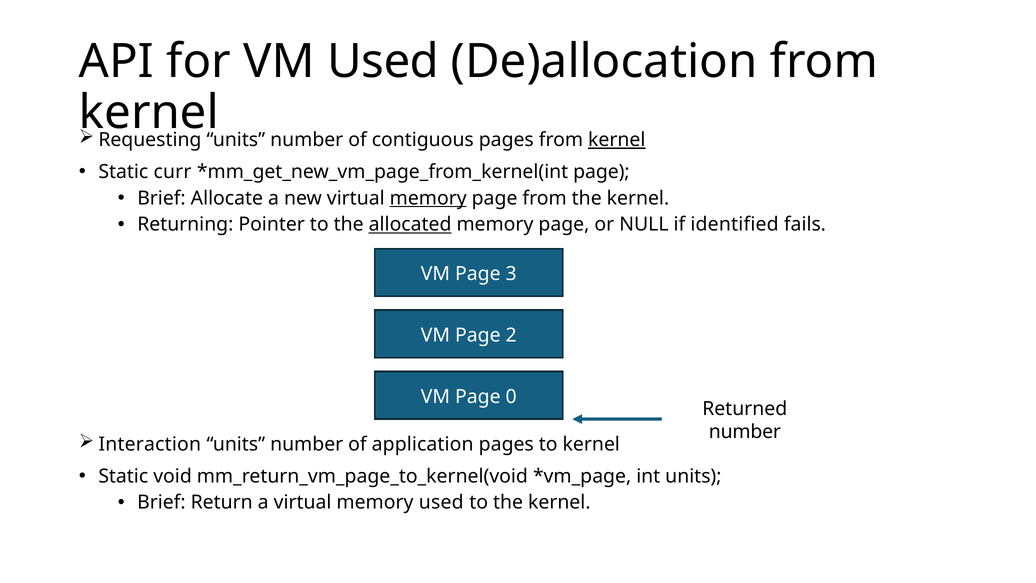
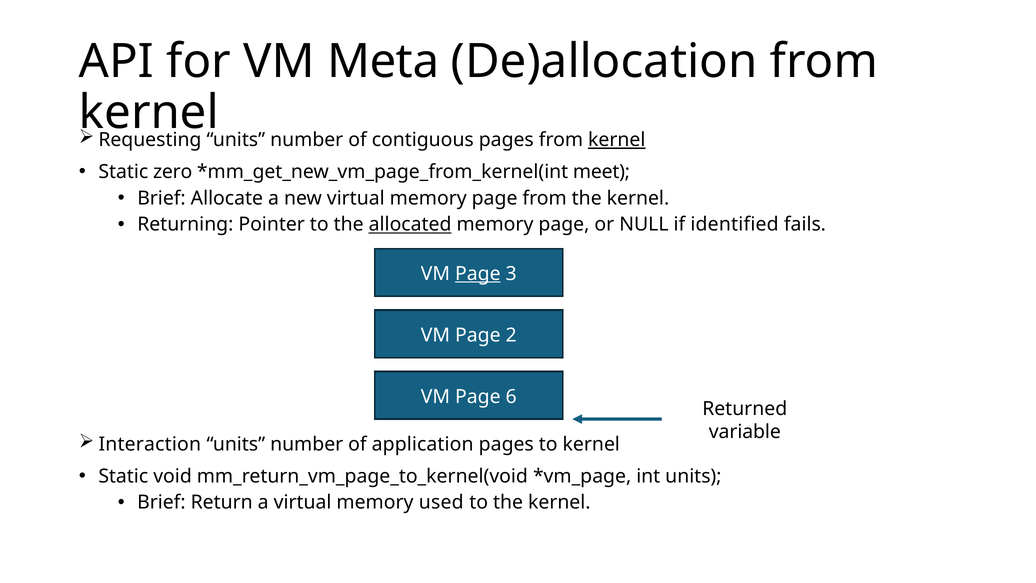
VM Used: Used -> Meta
curr: curr -> zero
page at (601, 172): page -> meet
memory at (428, 198) underline: present -> none
Page at (478, 274) underline: none -> present
0: 0 -> 6
number at (745, 432): number -> variable
